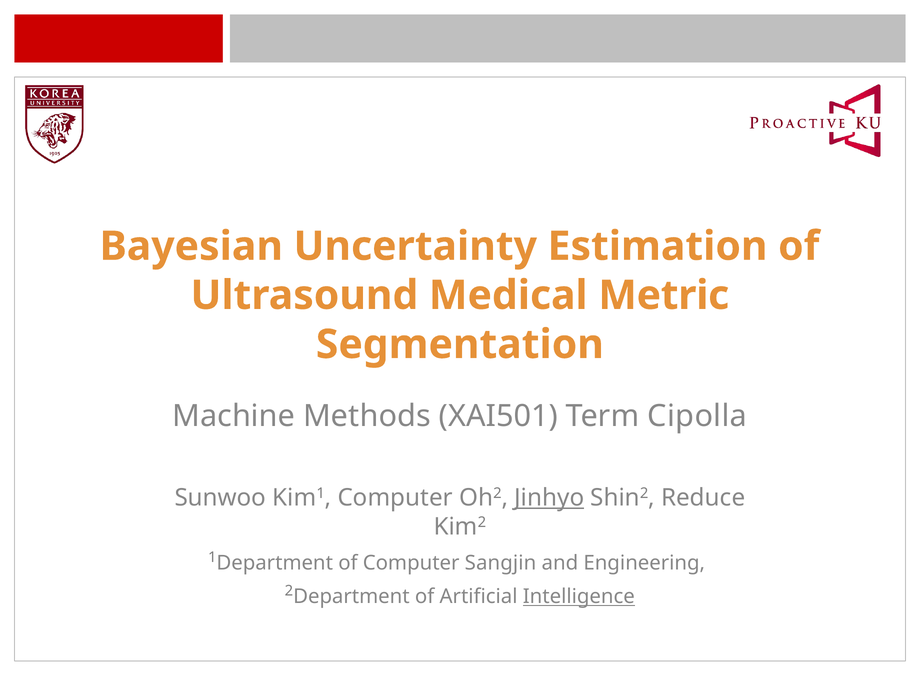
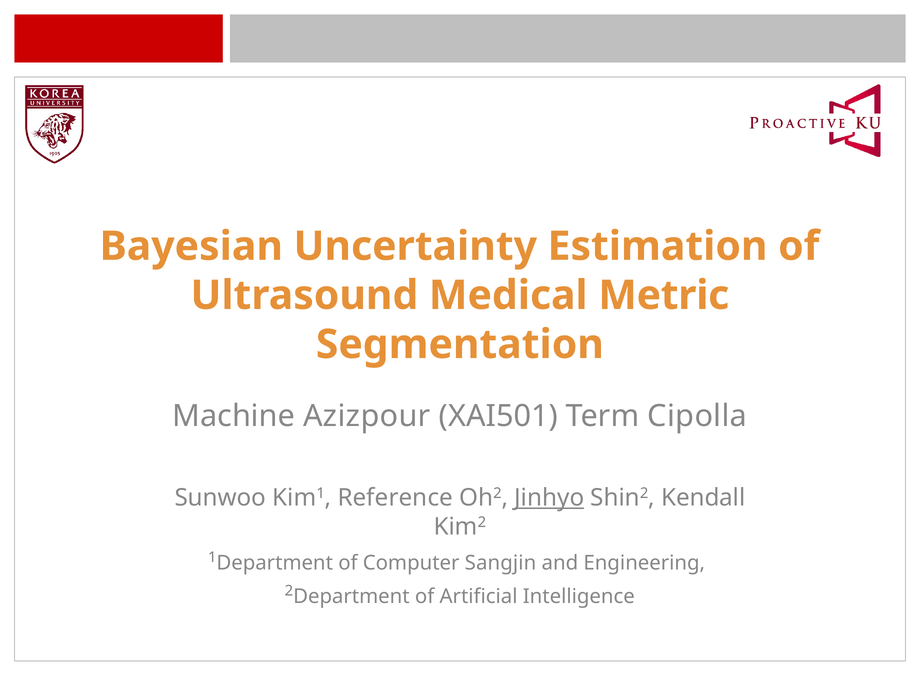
Methods: Methods -> Azizpour
Kim1 Computer: Computer -> Reference
Reduce: Reduce -> Kendall
Intelligence underline: present -> none
